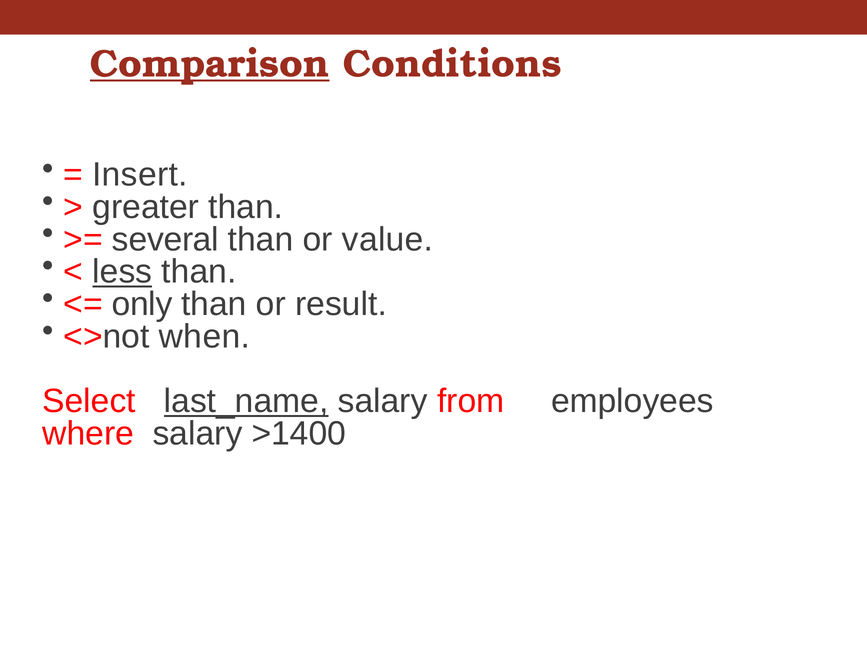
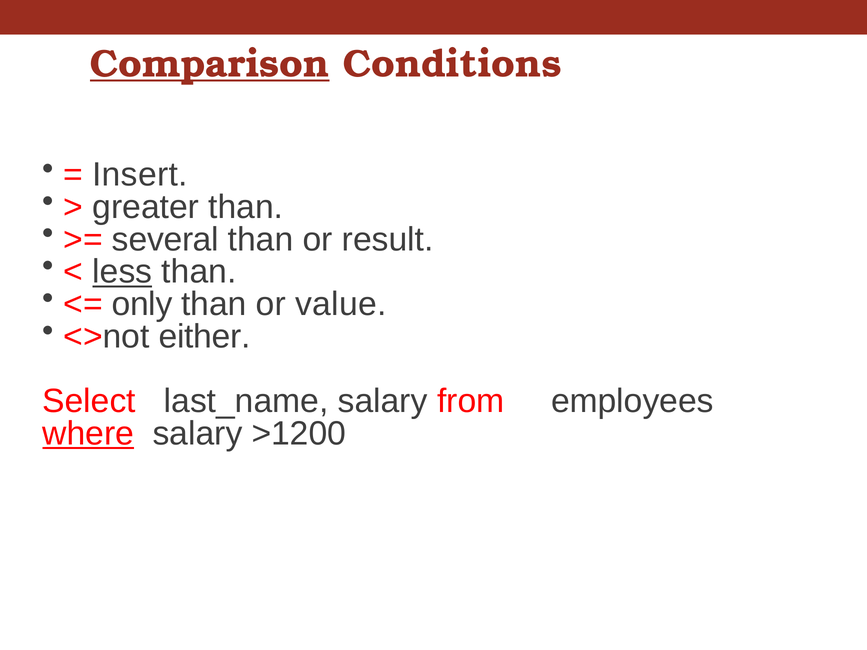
value: value -> result
result: result -> value
when: when -> either
last_name underline: present -> none
where underline: none -> present
>1400: >1400 -> >1200
